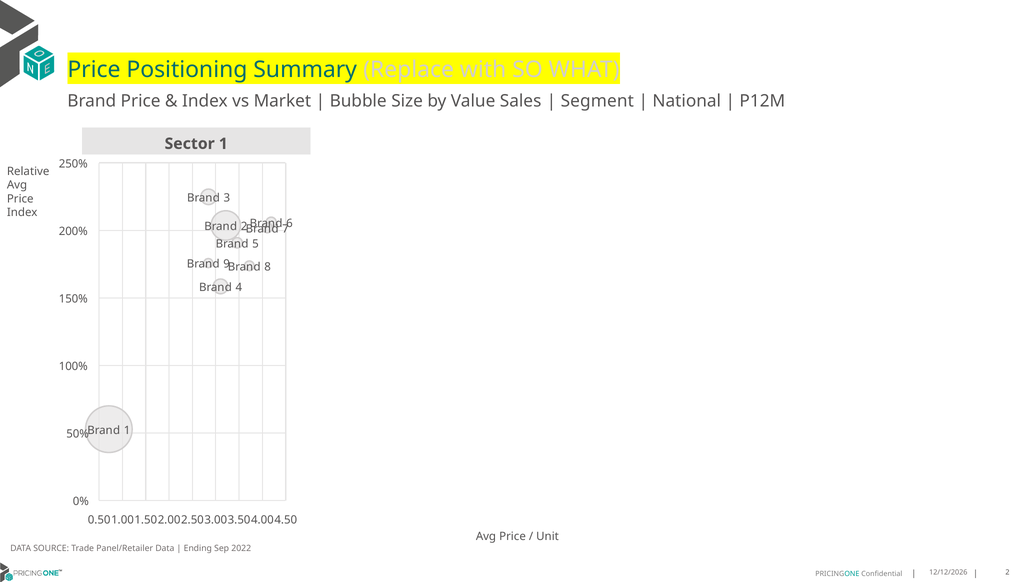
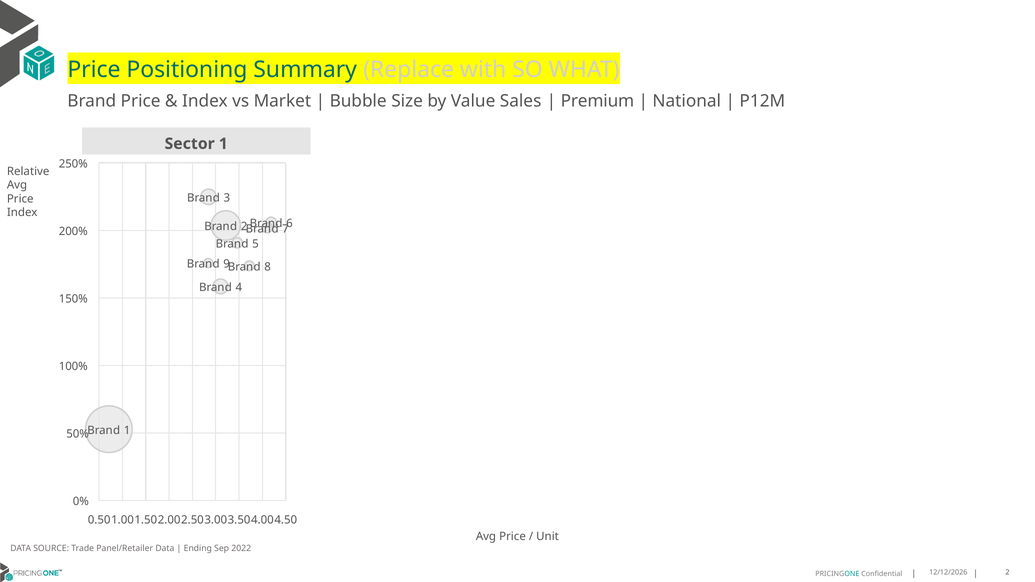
Segment: Segment -> Premium
